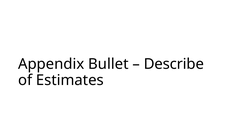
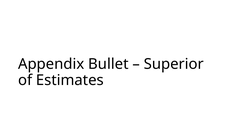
Describe: Describe -> Superior
